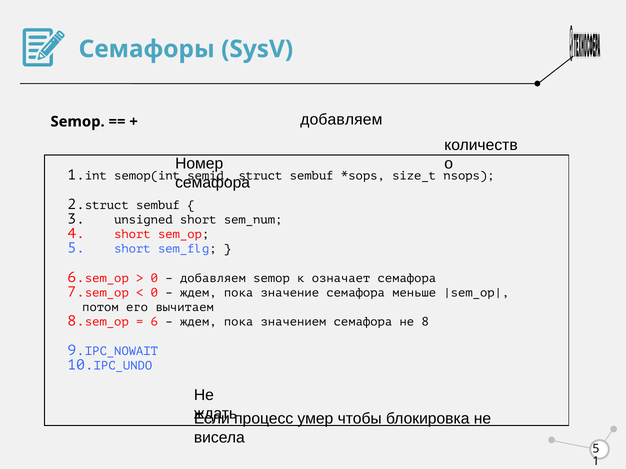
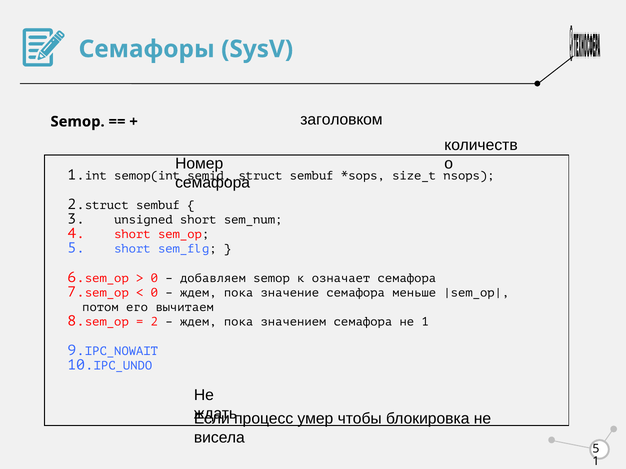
добавляем at (341, 120): добавляем -> заголовком
6 at (154, 322): 6 -> 2
не 8: 8 -> 1
